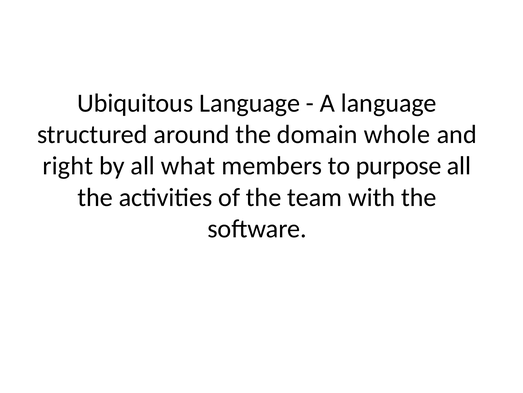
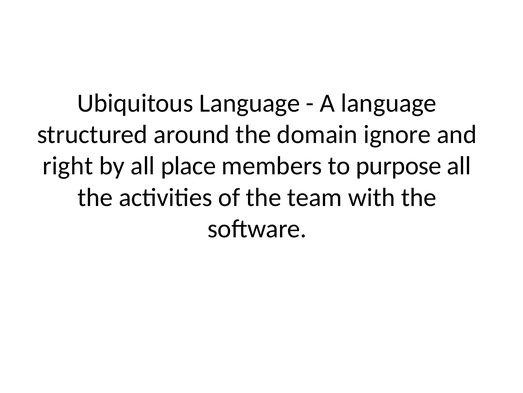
whole: whole -> ignore
what: what -> place
